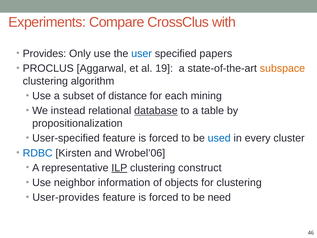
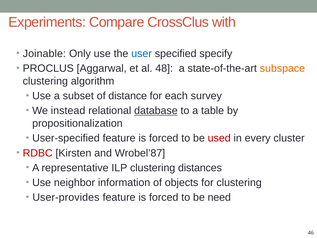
Provides: Provides -> Joinable
papers: papers -> specify
19: 19 -> 48
mining: mining -> survey
used colour: blue -> red
RDBC colour: blue -> red
Wrobel’06: Wrobel’06 -> Wrobel’87
ILP underline: present -> none
construct: construct -> distances
